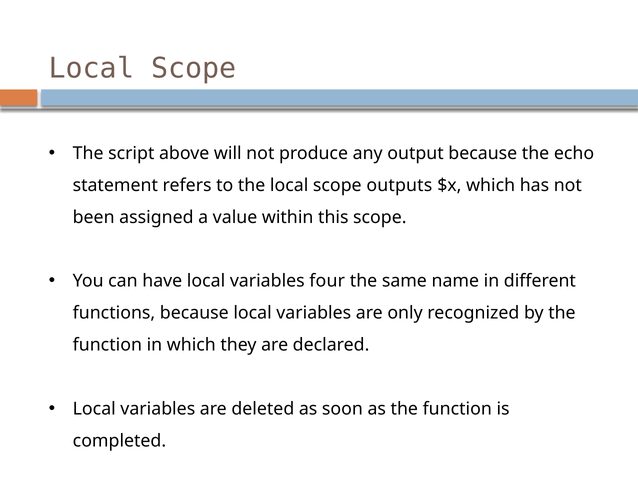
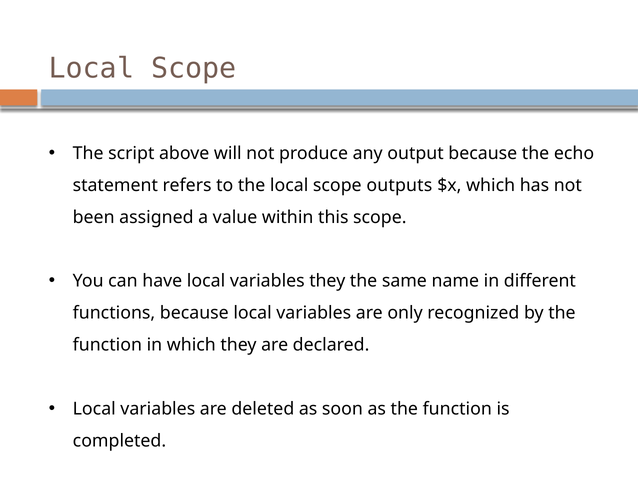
variables four: four -> they
